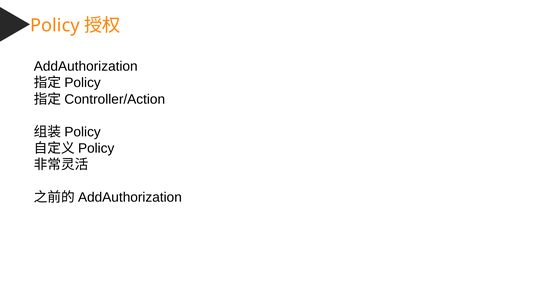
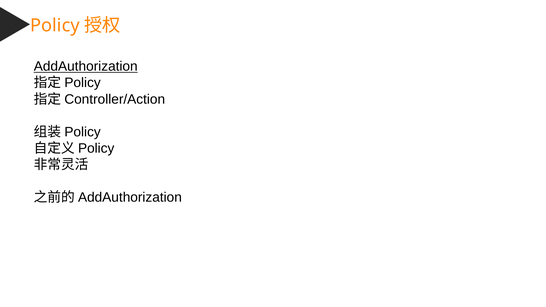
AddAuthorization underline: none -> present
